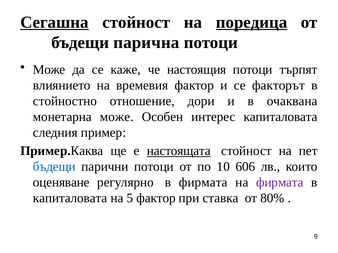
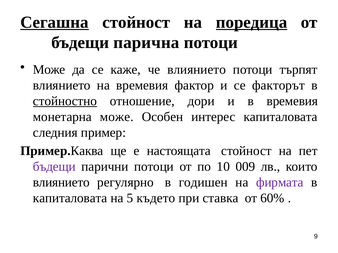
че настоящия: настоящия -> влиянието
стойностно underline: none -> present
в очаквана: очаквана -> времевия
настоящата underline: present -> none
бъдещи at (54, 167) colour: blue -> purple
606: 606 -> 009
оценяване at (61, 183): оценяване -> влиянието
в фирмата: фирмата -> годишен
5 фактор: фактор -> където
80%: 80% -> 60%
